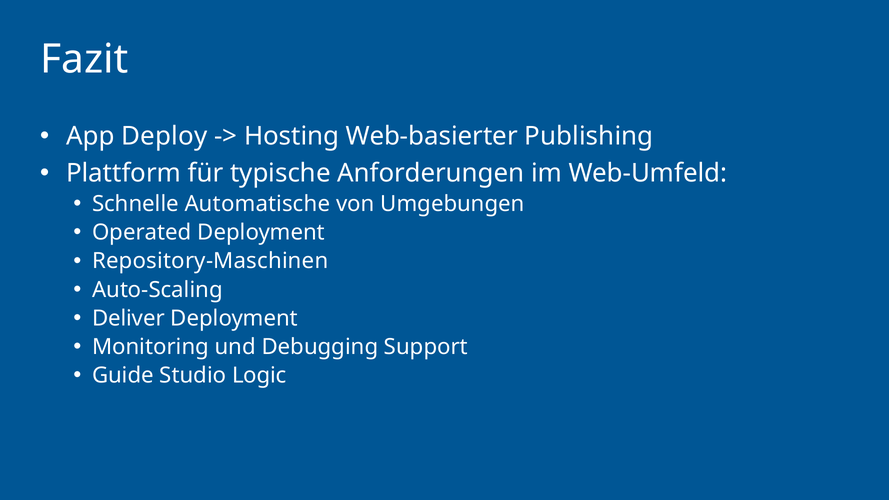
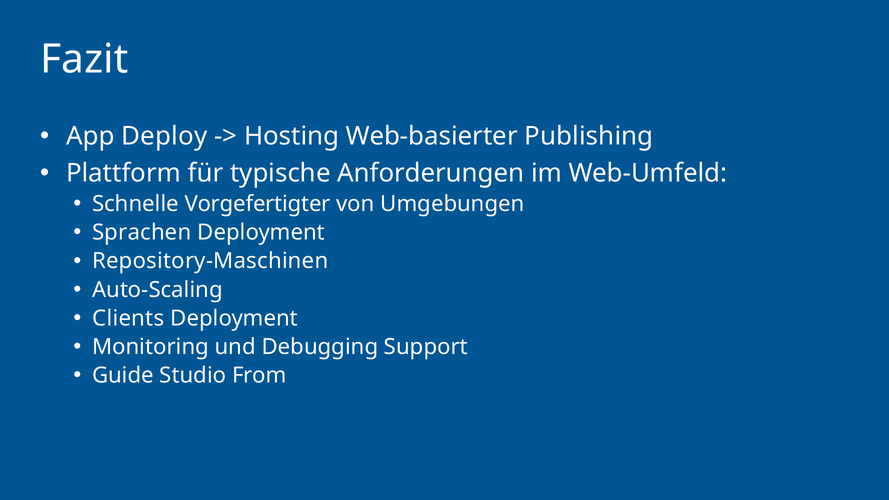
Automatische: Automatische -> Vorgefertigter
Operated: Operated -> Sprachen
Deliver: Deliver -> Clients
Logic: Logic -> From
